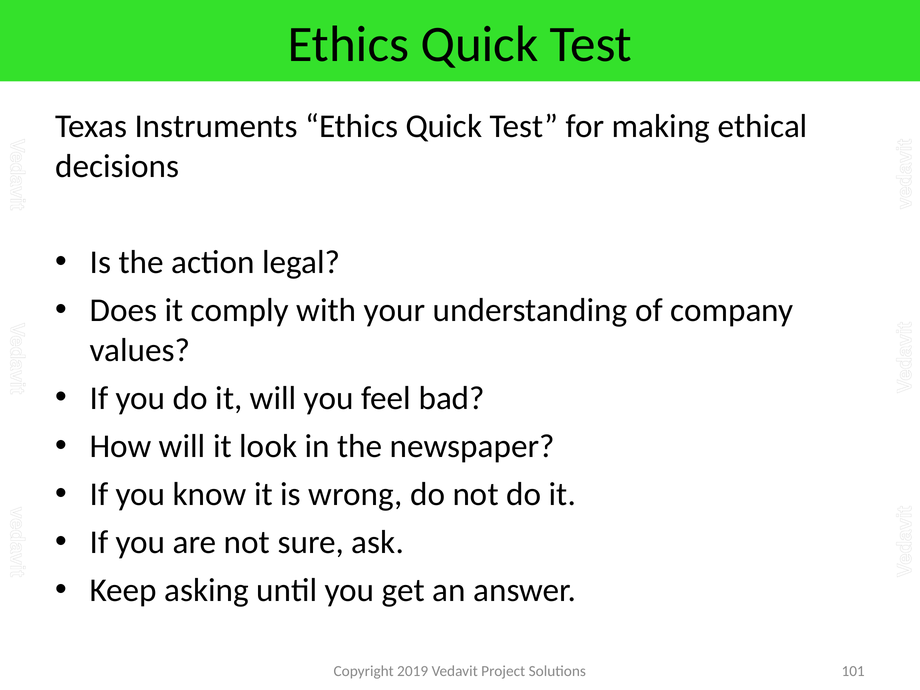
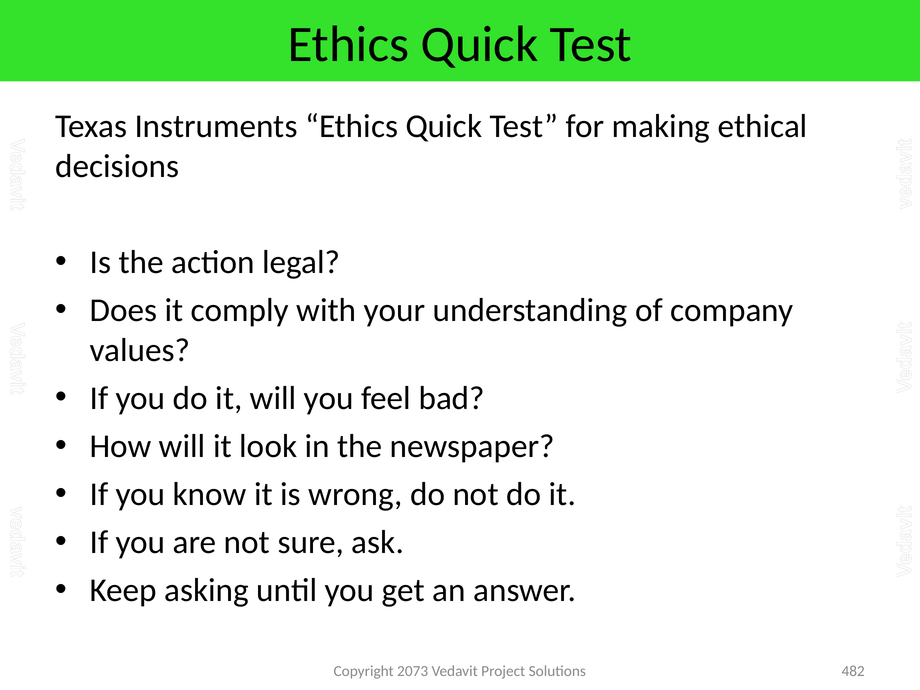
2019: 2019 -> 2073
101: 101 -> 482
